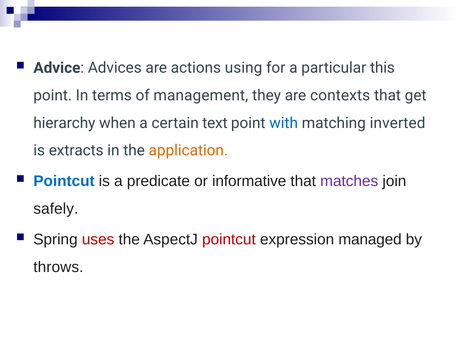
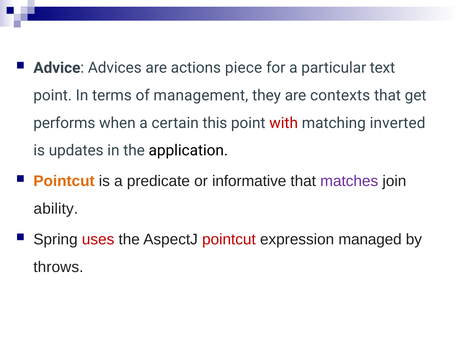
using: using -> piece
this: this -> text
hierarchy: hierarchy -> performs
text: text -> this
with colour: blue -> red
extracts: extracts -> updates
application colour: orange -> black
Pointcut at (64, 181) colour: blue -> orange
safely: safely -> ability
